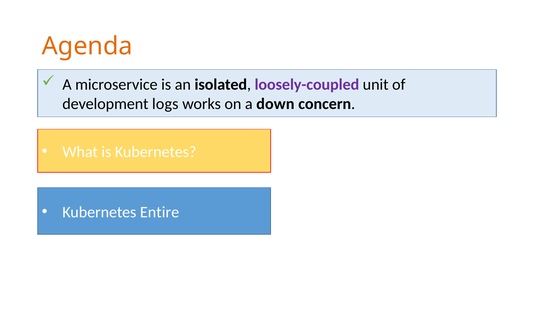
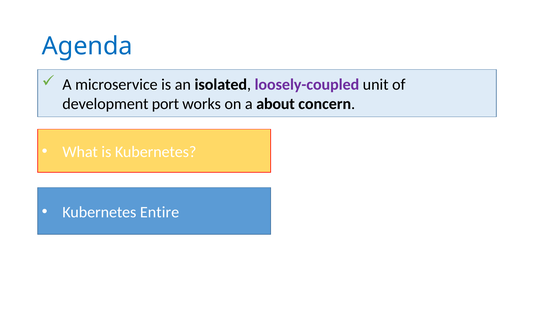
Agenda colour: orange -> blue
logs: logs -> port
down: down -> about
